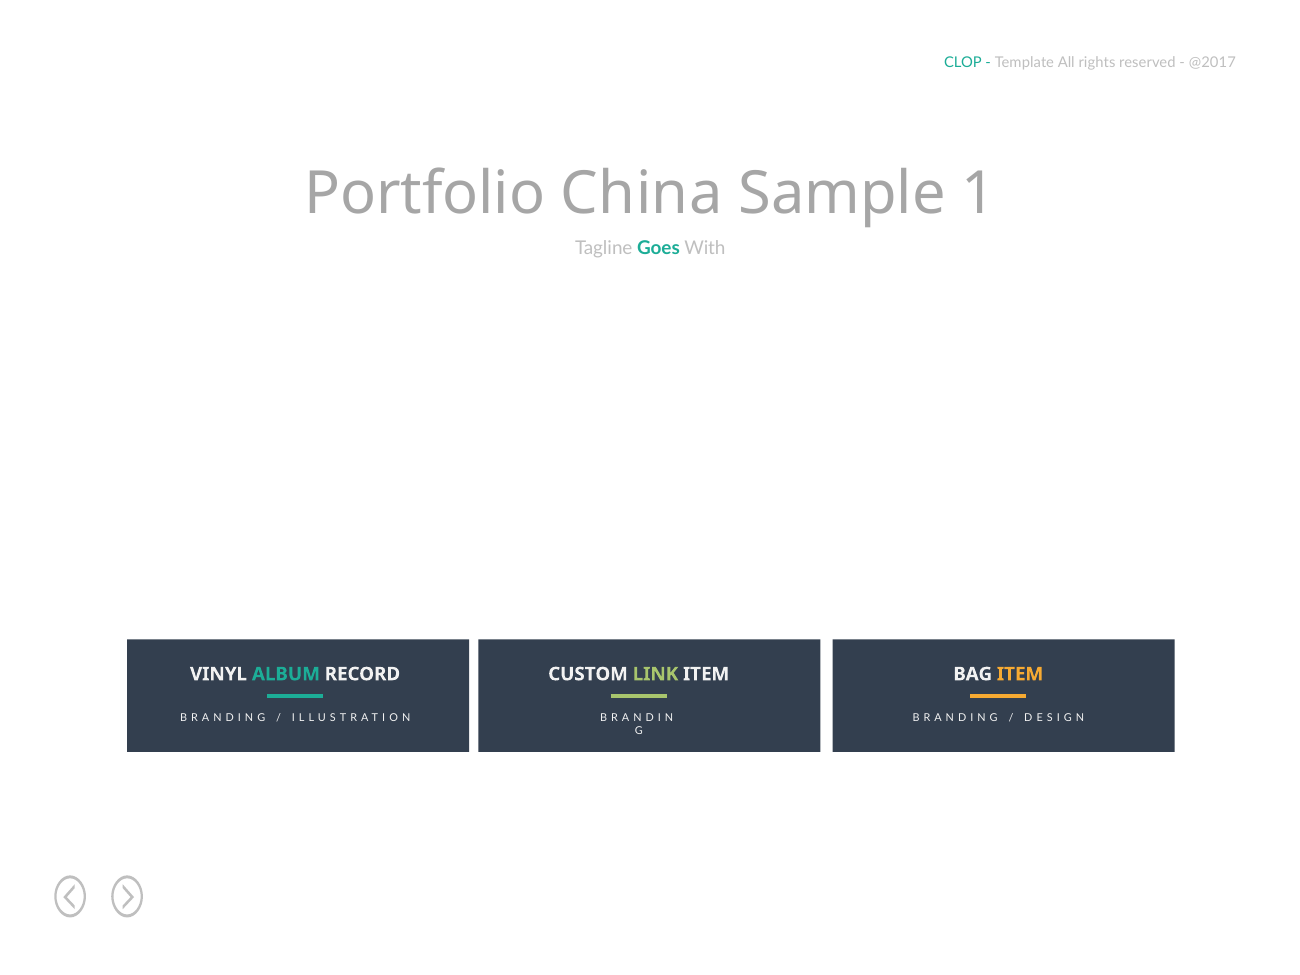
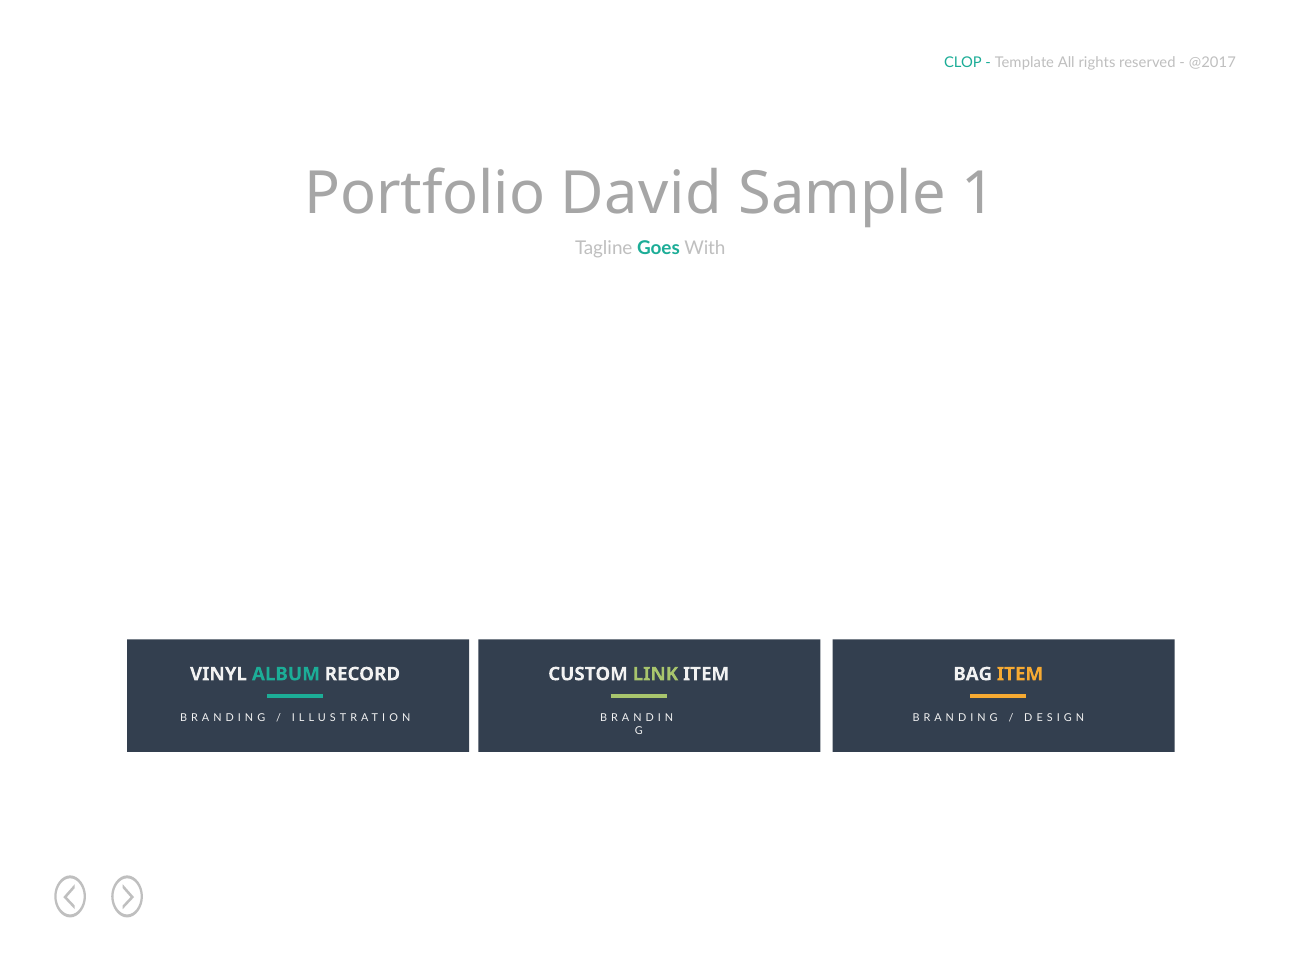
China: China -> David
